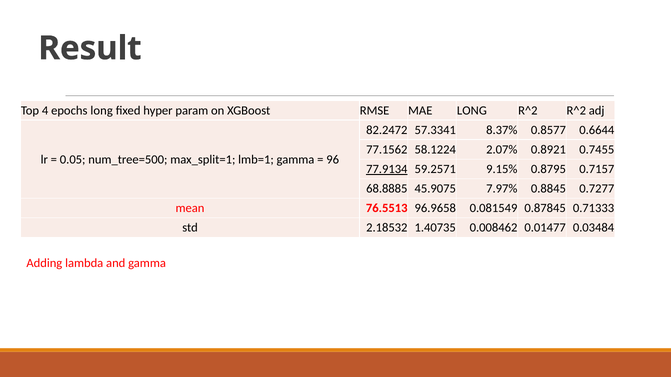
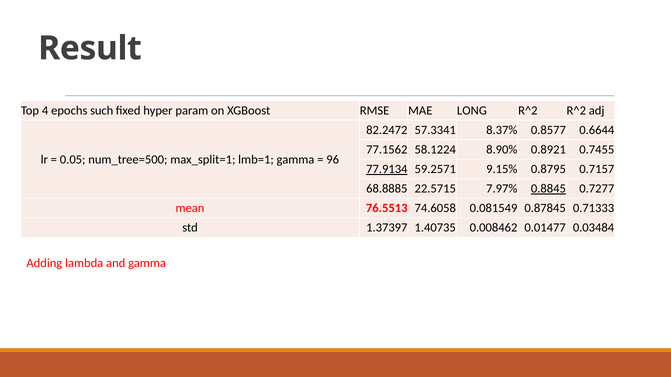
epochs long: long -> such
2.07%: 2.07% -> 8.90%
45.9075: 45.9075 -> 22.5715
0.8845 underline: none -> present
96.9658: 96.9658 -> 74.6058
2.18532: 2.18532 -> 1.37397
